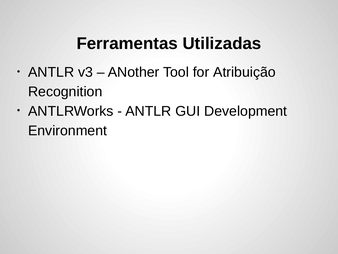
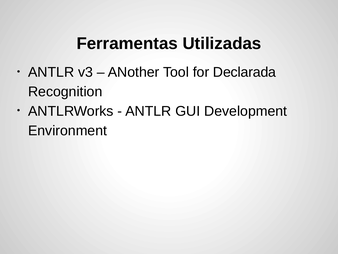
Atribuição: Atribuição -> Declarada
